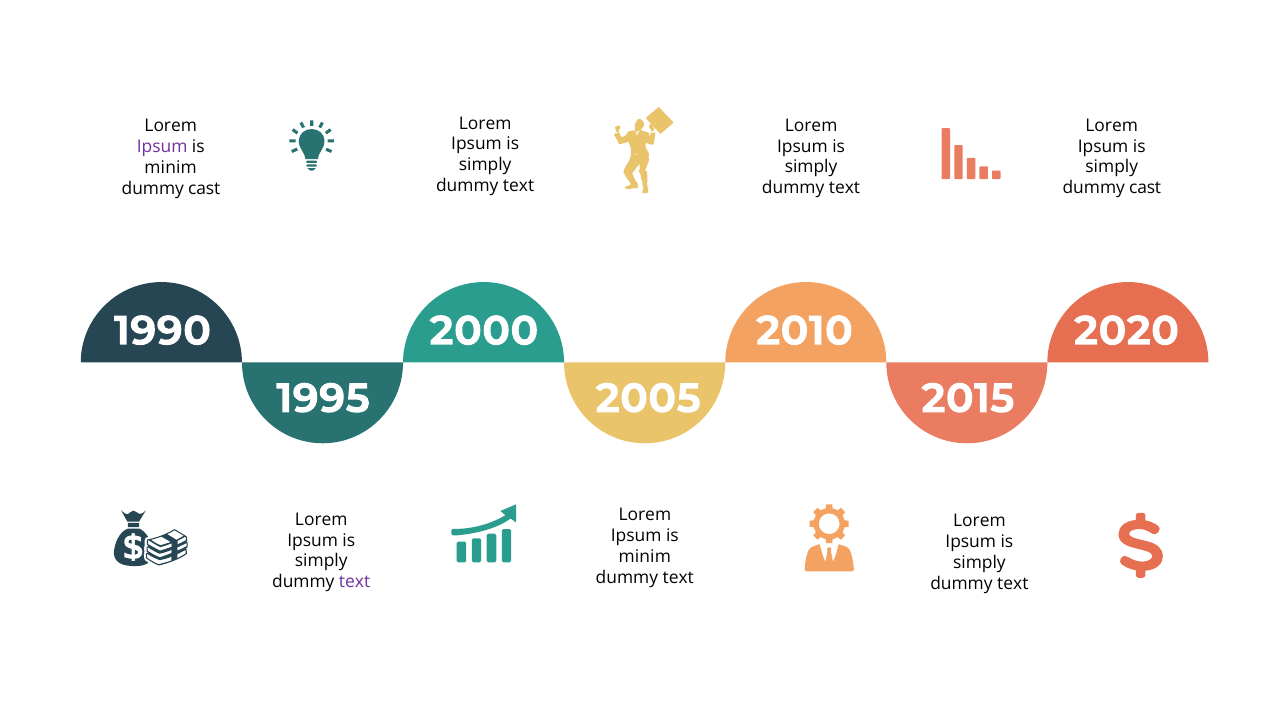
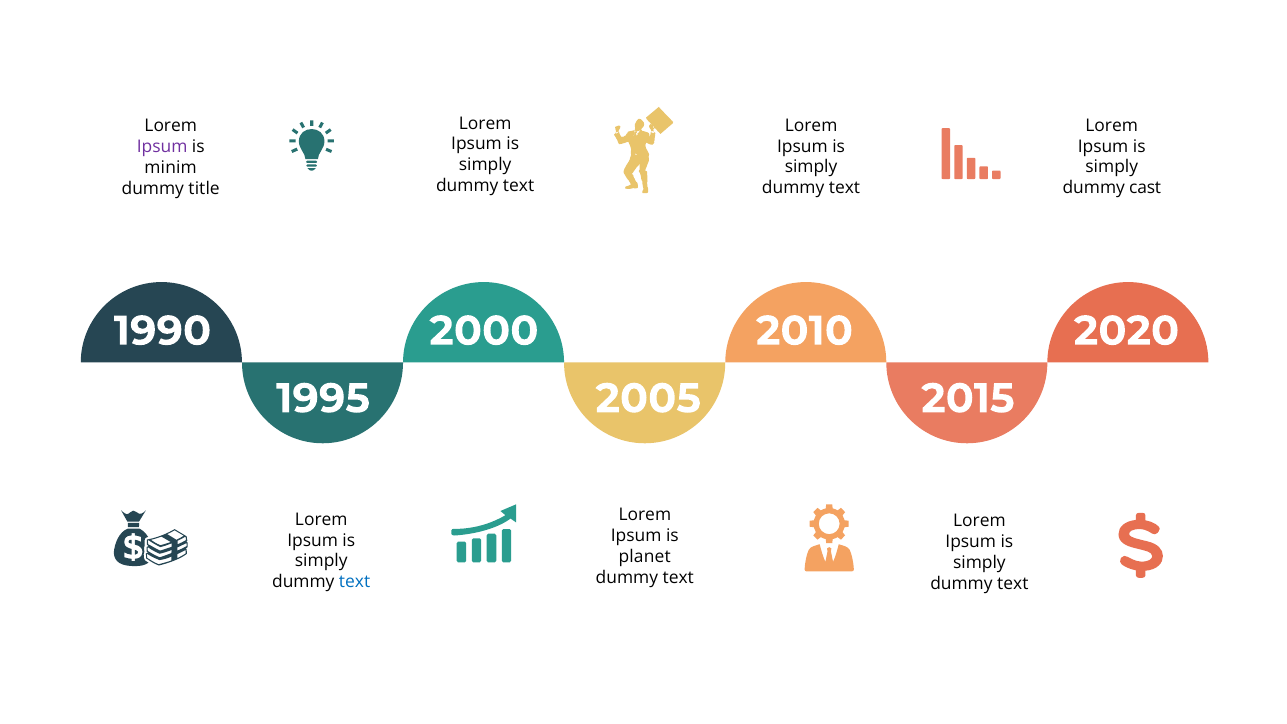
cast at (204, 189): cast -> title
minim at (645, 557): minim -> planet
text at (355, 582) colour: purple -> blue
